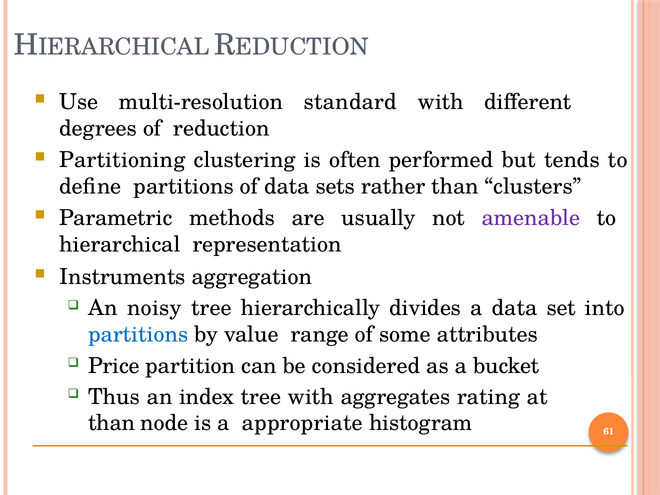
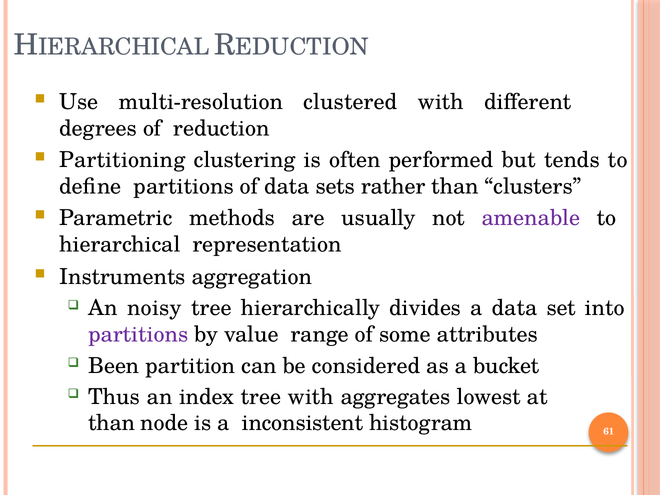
standard: standard -> clustered
partitions at (138, 335) colour: blue -> purple
Price: Price -> Been
rating: rating -> lowest
appropriate: appropriate -> inconsistent
